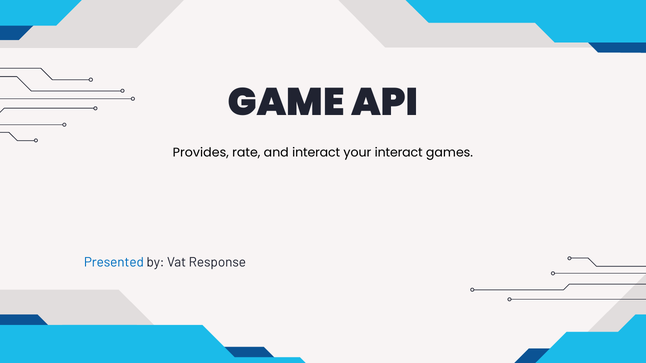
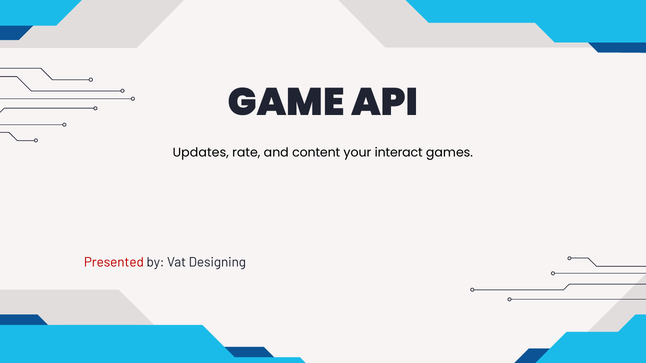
Provides: Provides -> Updates
and interact: interact -> content
Presented colour: blue -> red
Response: Response -> Designing
